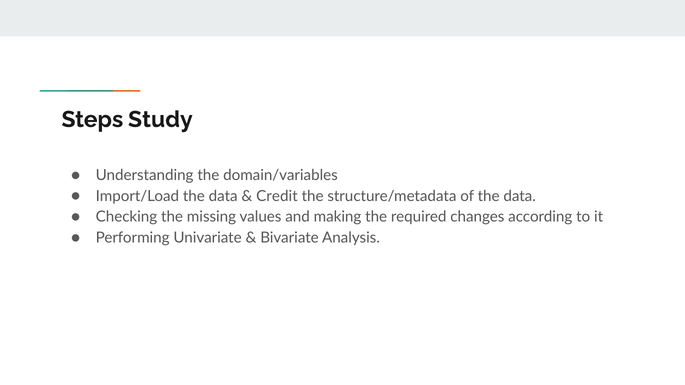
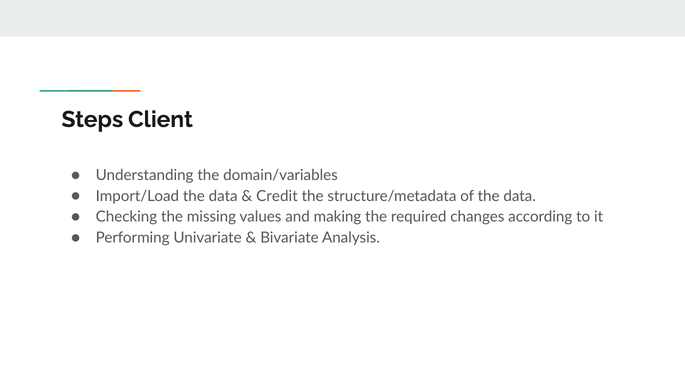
Study: Study -> Client
